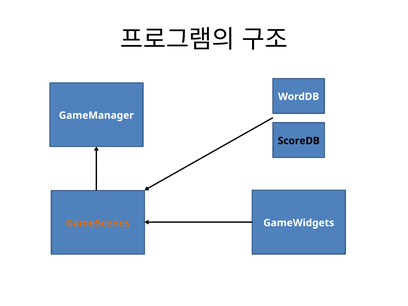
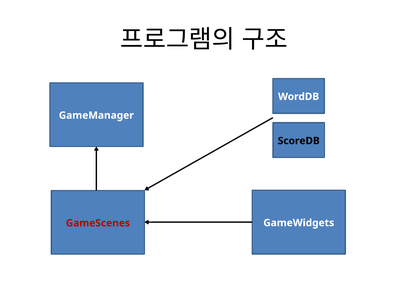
GameScenes colour: orange -> red
